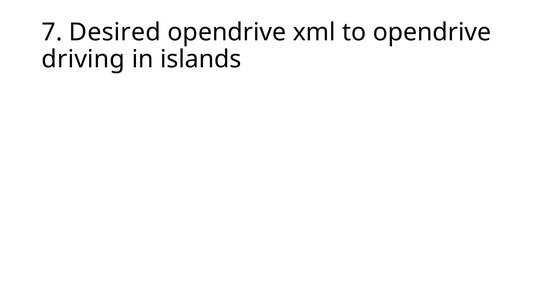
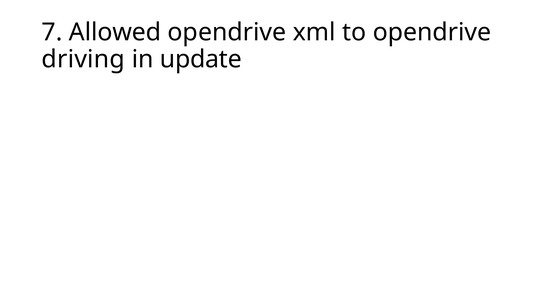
Desired: Desired -> Allowed
islands: islands -> update
